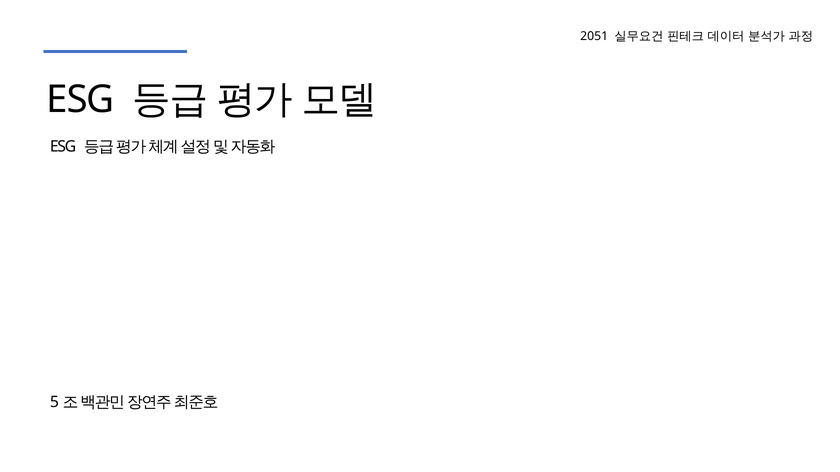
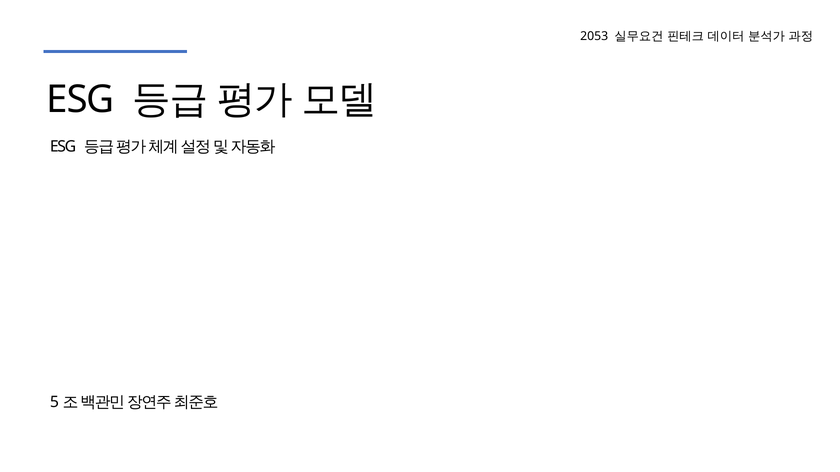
2051: 2051 -> 2053
